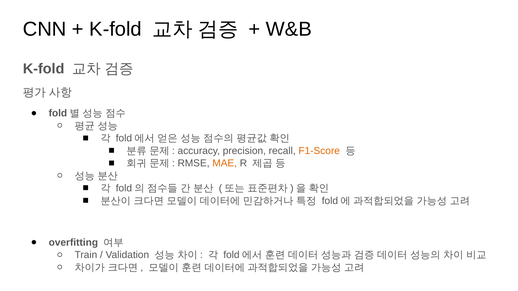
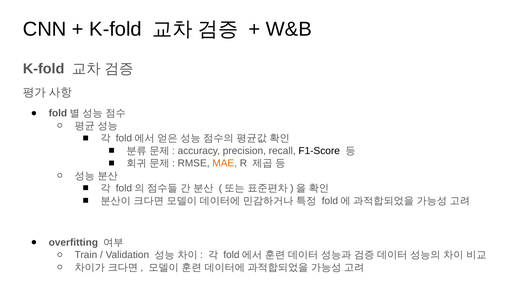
F1-Score colour: orange -> black
